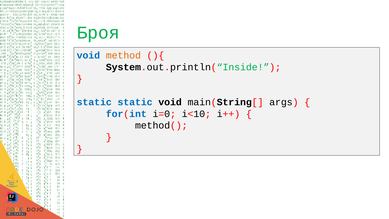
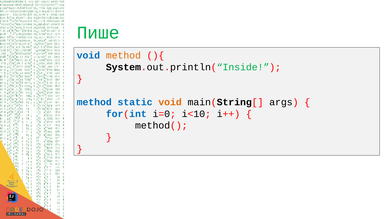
Броя: Броя -> Пише
static at (94, 102): static -> method
void at (170, 102) colour: black -> orange
